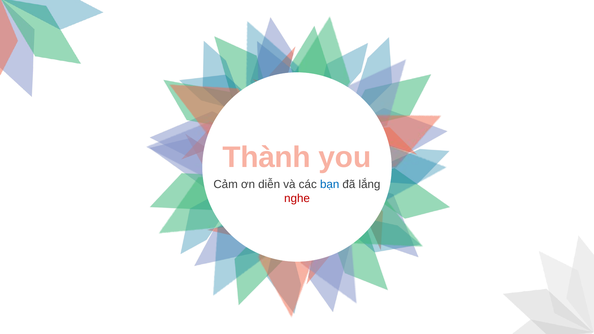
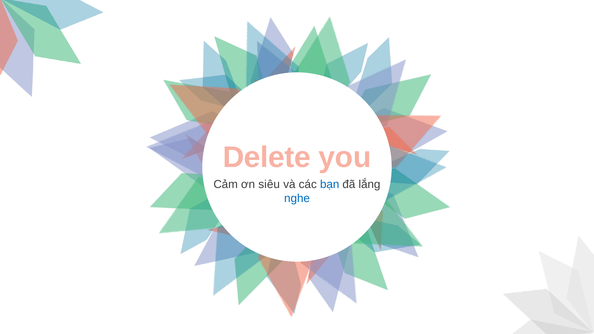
Thành: Thành -> Delete
diễn: diễn -> siêu
nghe colour: red -> blue
